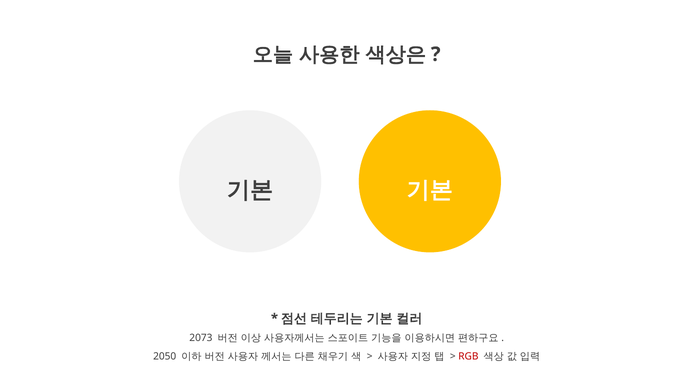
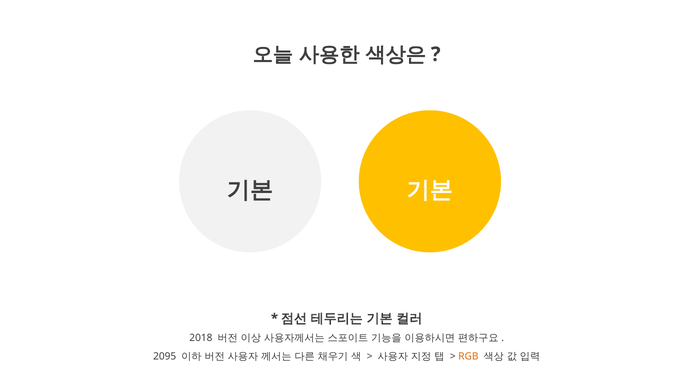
2073: 2073 -> 2018
2050: 2050 -> 2095
RGB colour: red -> orange
